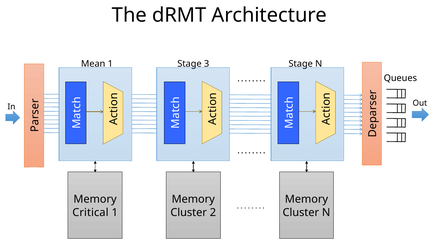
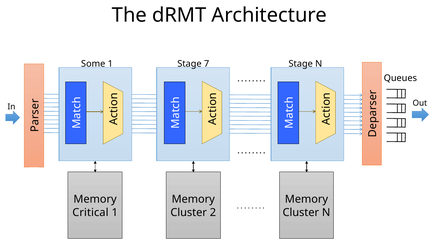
Mean: Mean -> Some
3: 3 -> 7
